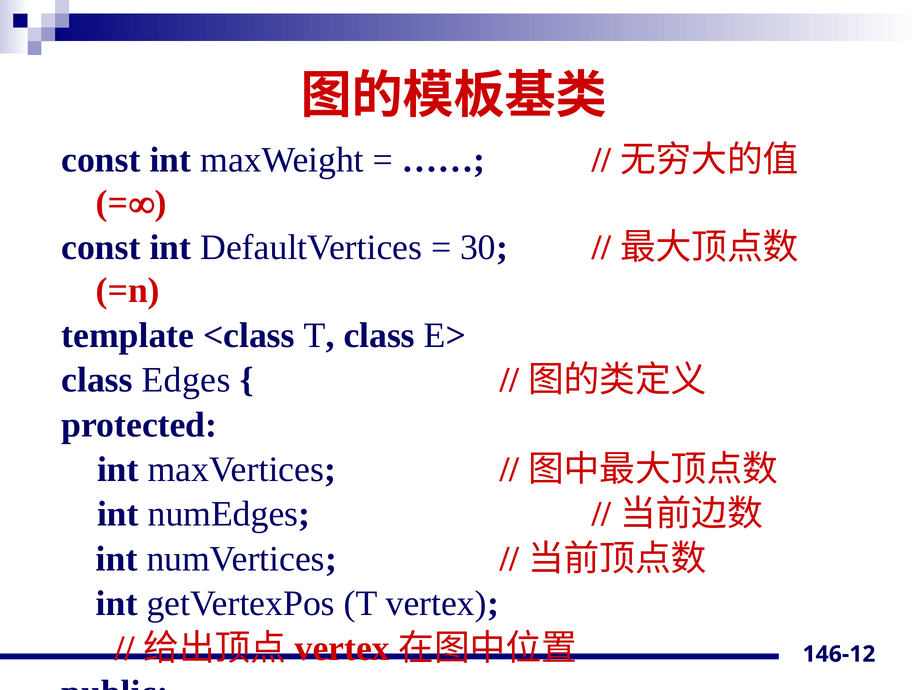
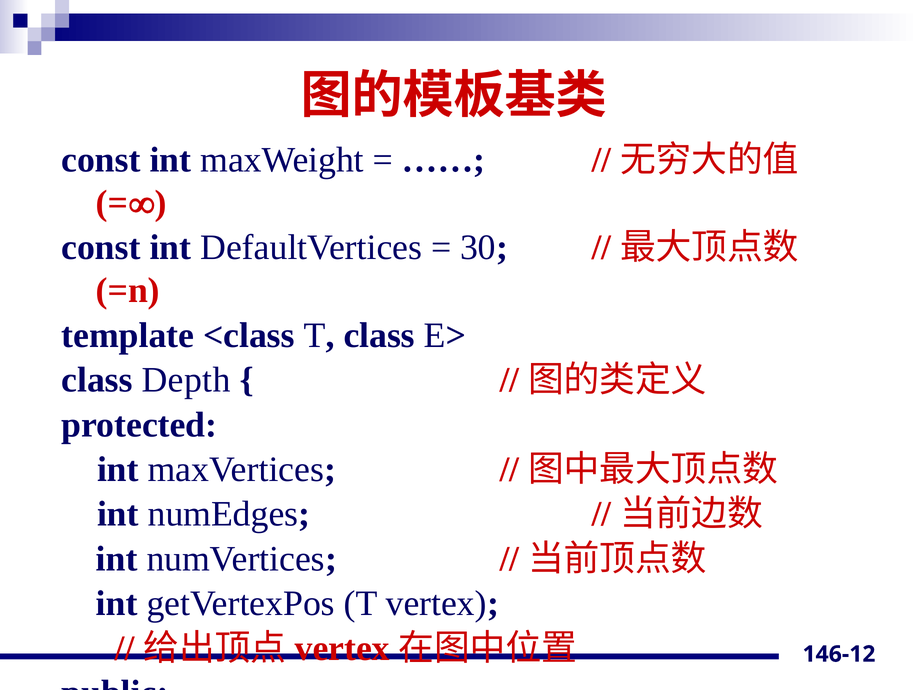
Edges: Edges -> Depth
